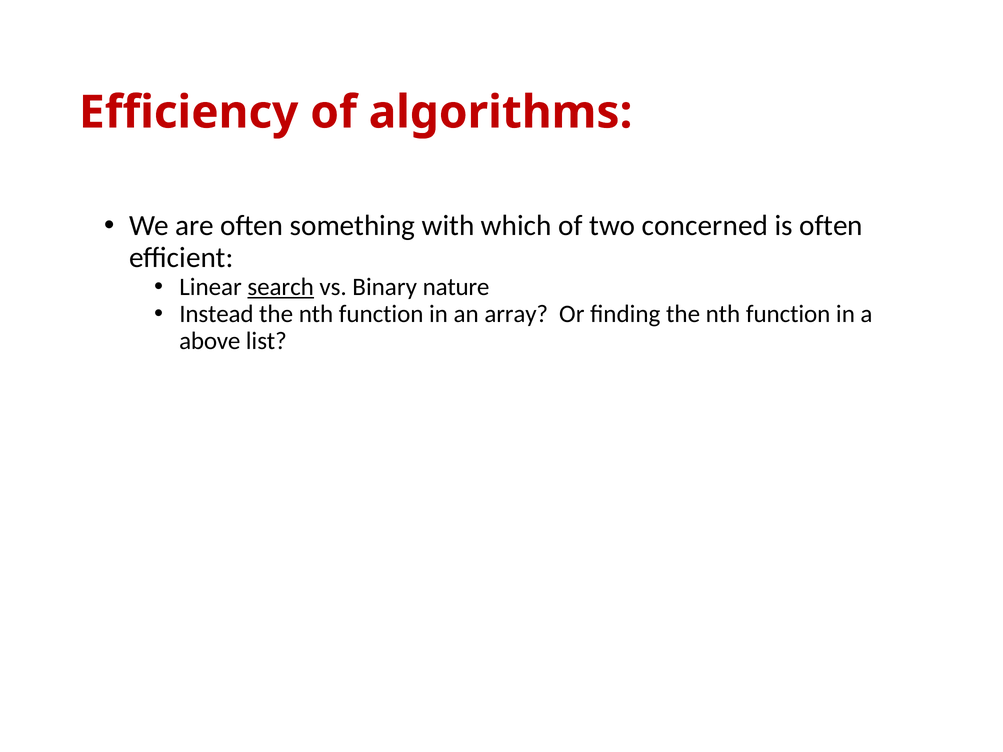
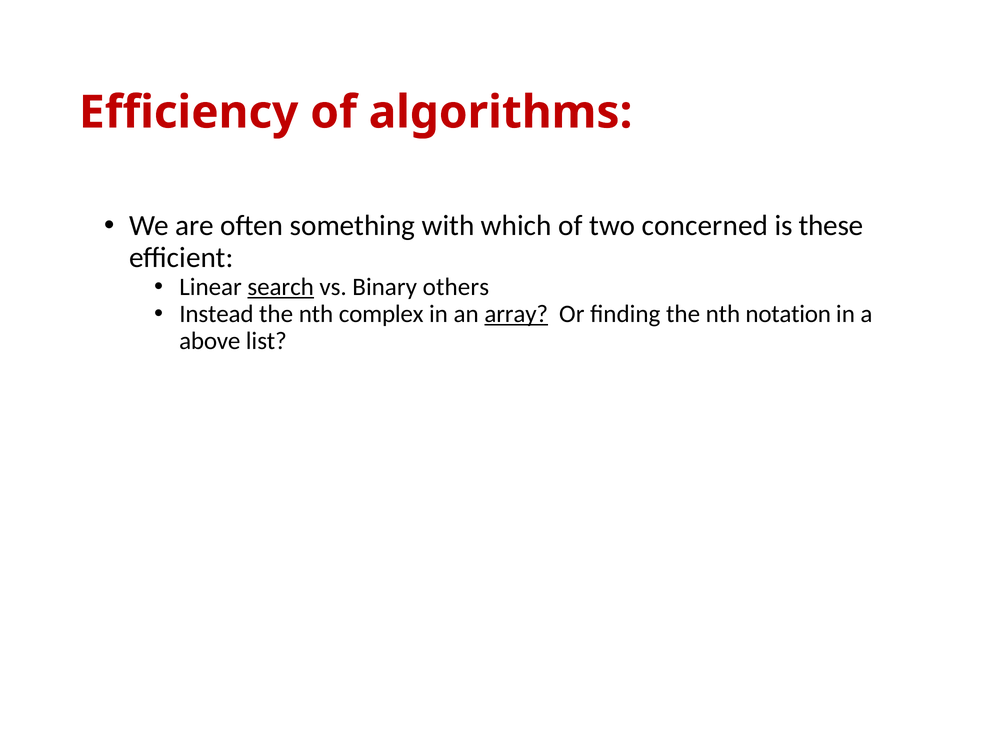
is often: often -> these
nature: nature -> others
function at (381, 314): function -> complex
array underline: none -> present
finding the nth function: function -> notation
